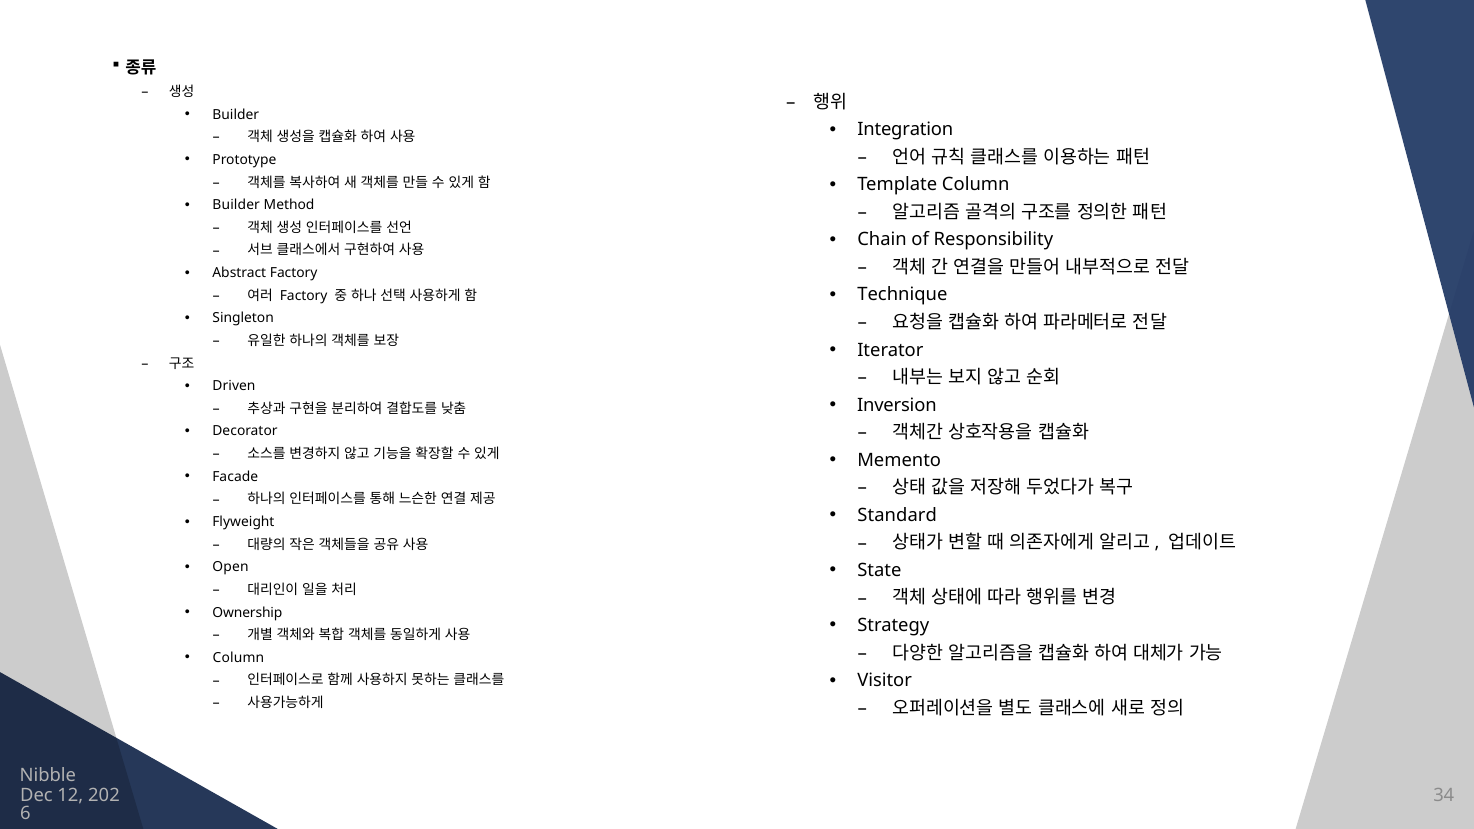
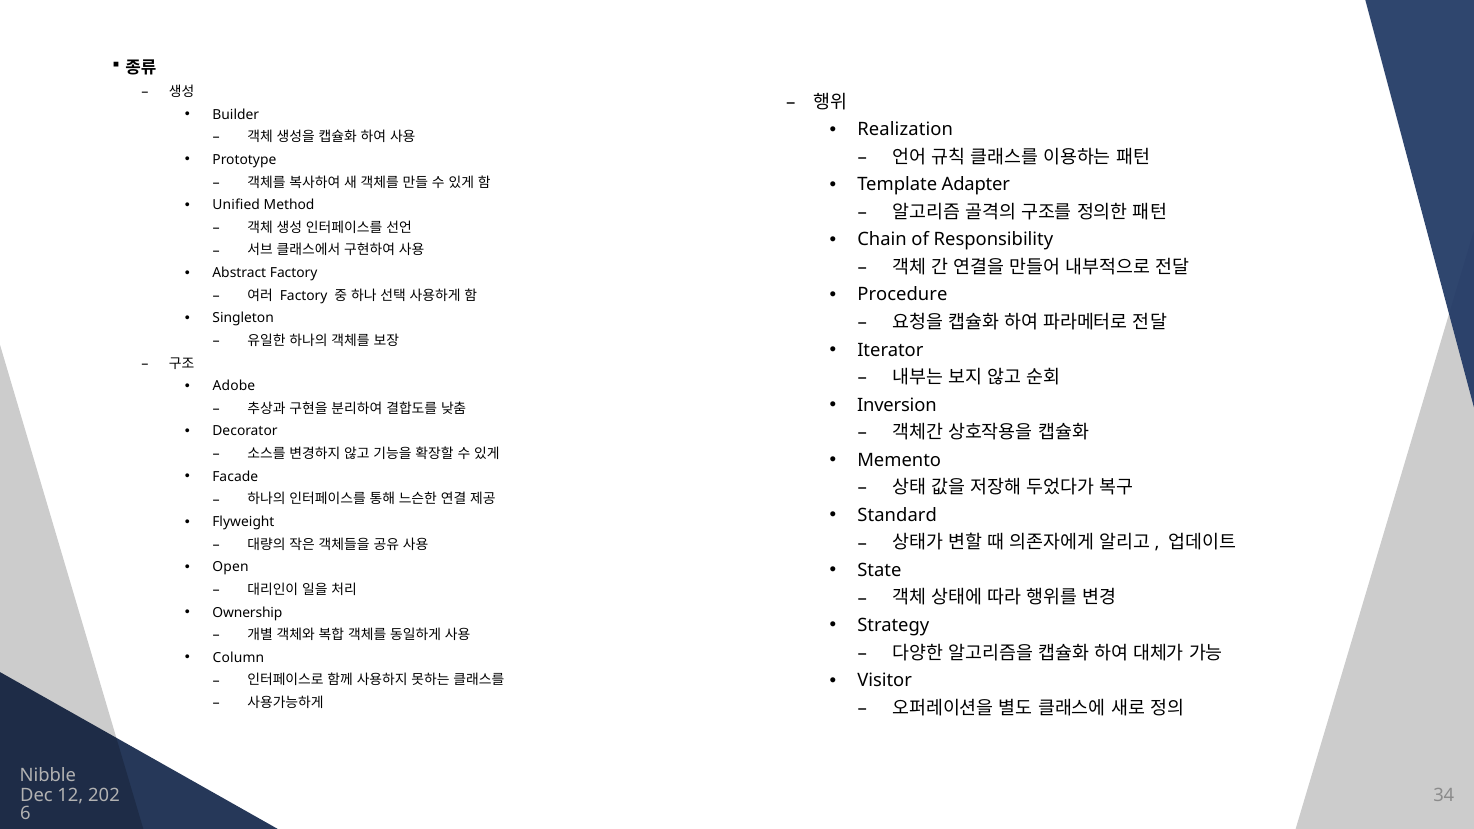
Integration: Integration -> Realization
Template Column: Column -> Adapter
Builder at (236, 205): Builder -> Unified
Technique: Technique -> Procedure
Driven: Driven -> Adobe
